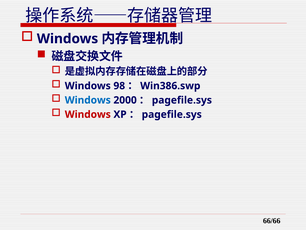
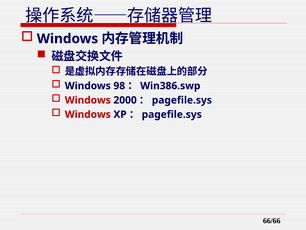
Windows at (88, 100) colour: blue -> red
